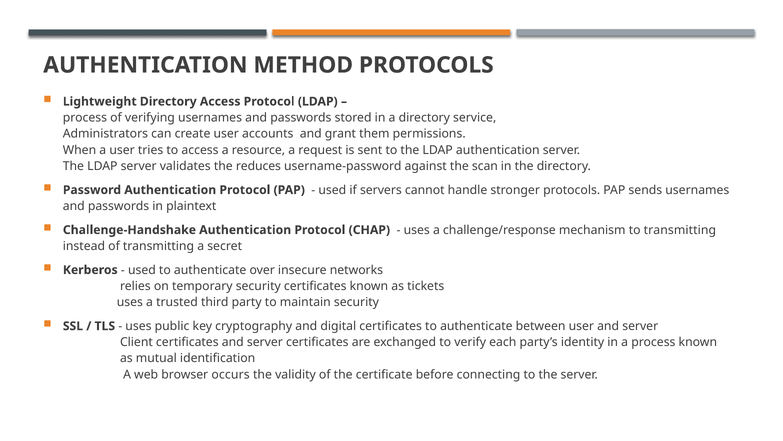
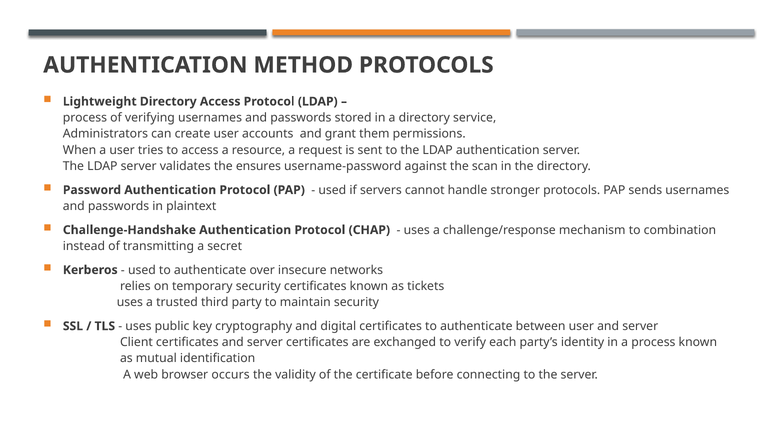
reduces: reduces -> ensures
to transmitting: transmitting -> combination
